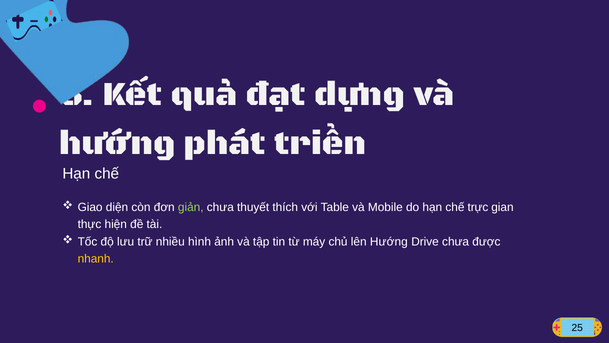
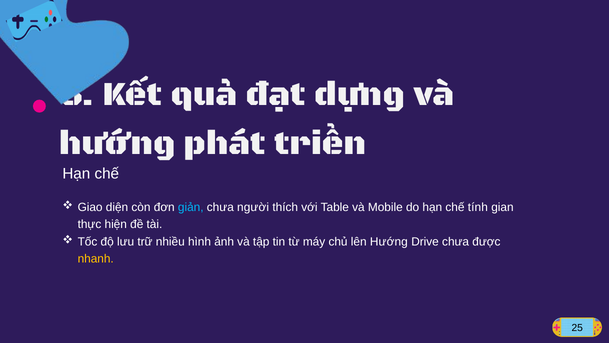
giản colour: light green -> light blue
thuyết: thuyết -> người
trực: trực -> tính
